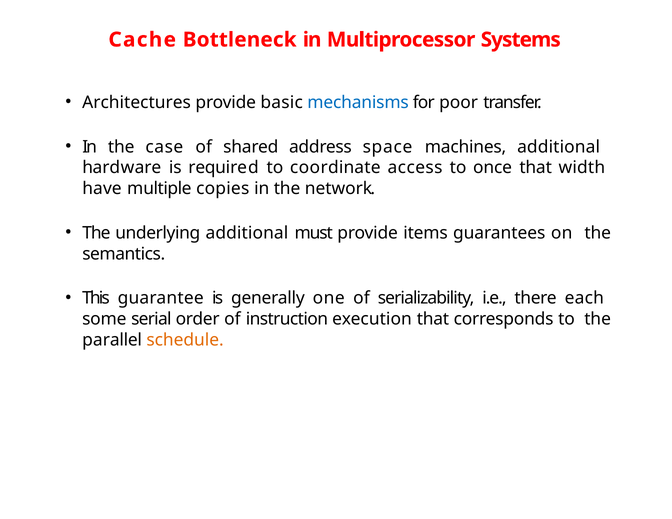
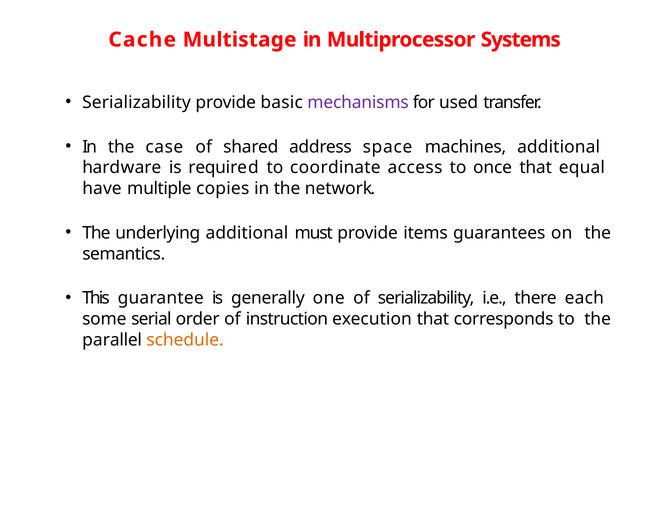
Bottleneck: Bottleneck -> Multistage
Architectures at (137, 102): Architectures -> Serializability
mechanisms colour: blue -> purple
poor: poor -> used
width: width -> equal
